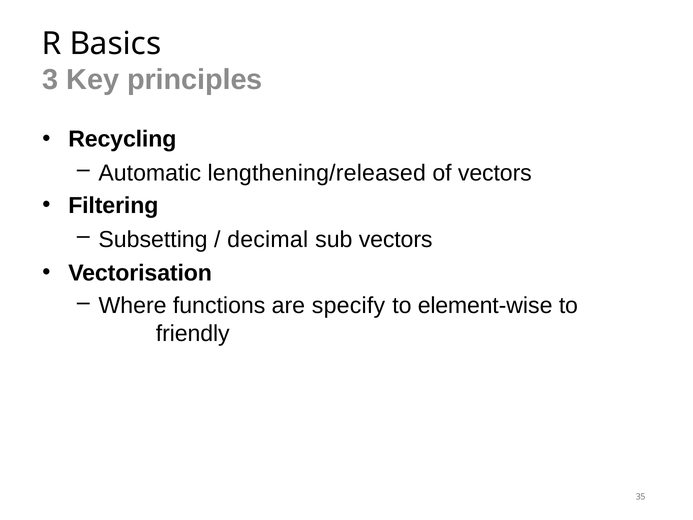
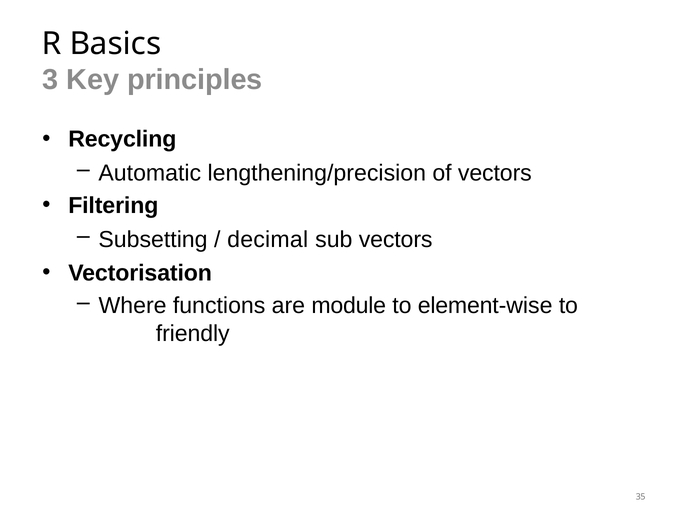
lengthening/released: lengthening/released -> lengthening/precision
specify: specify -> module
